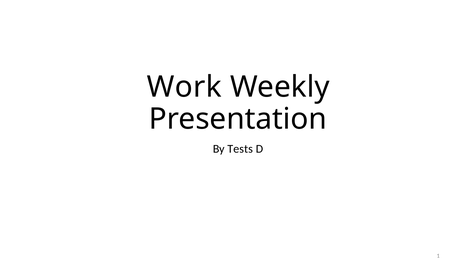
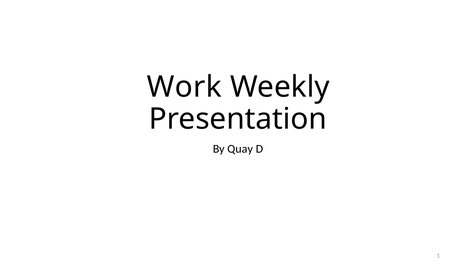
Tests: Tests -> Quay
